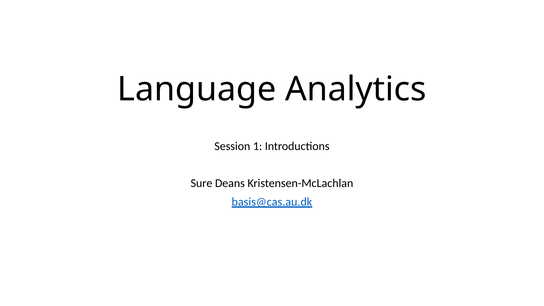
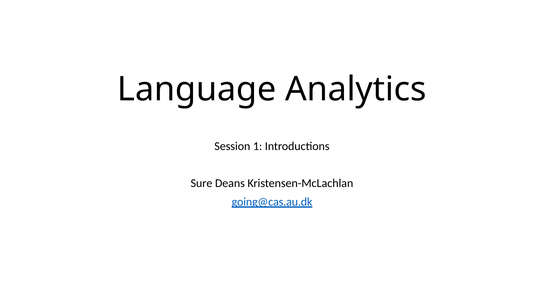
basis@cas.au.dk: basis@cas.au.dk -> going@cas.au.dk
